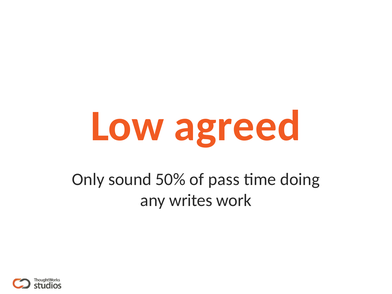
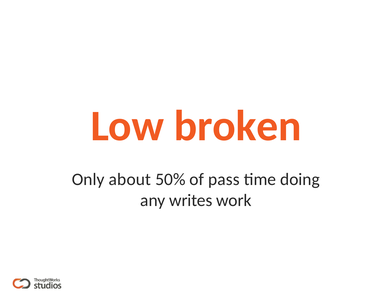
agreed: agreed -> broken
sound: sound -> about
